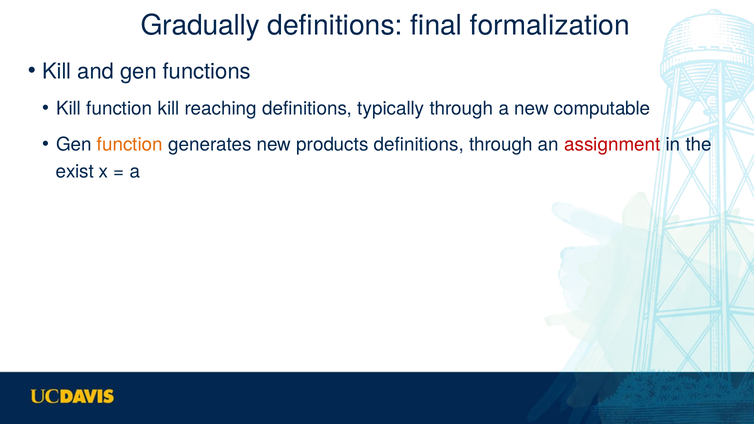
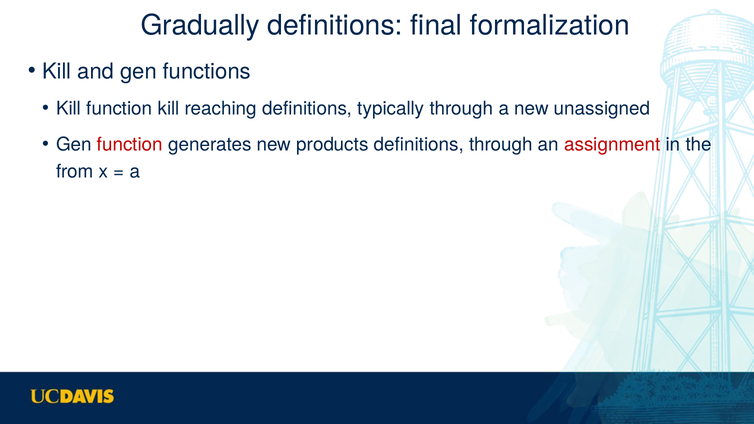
computable: computable -> unassigned
function at (130, 145) colour: orange -> red
exist: exist -> from
